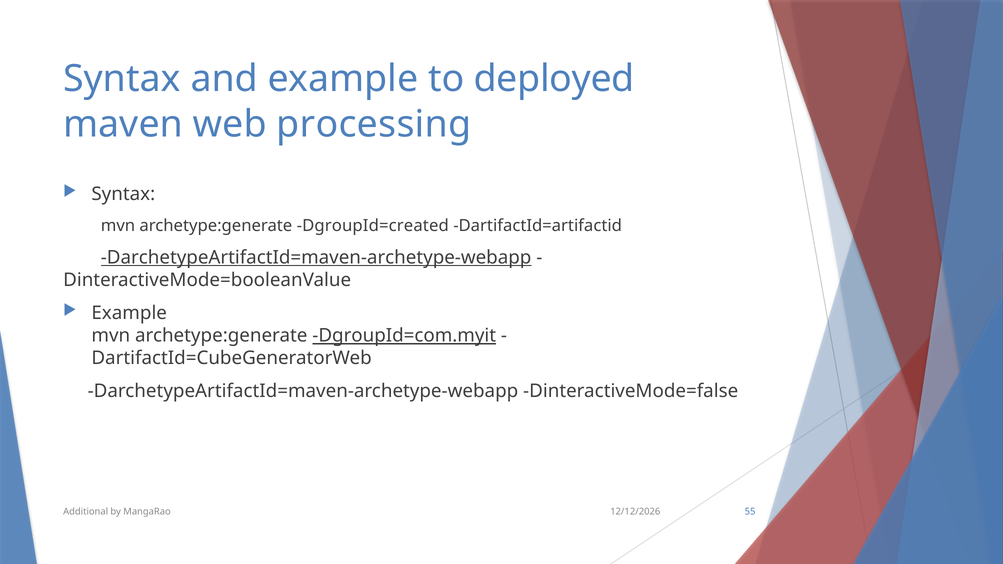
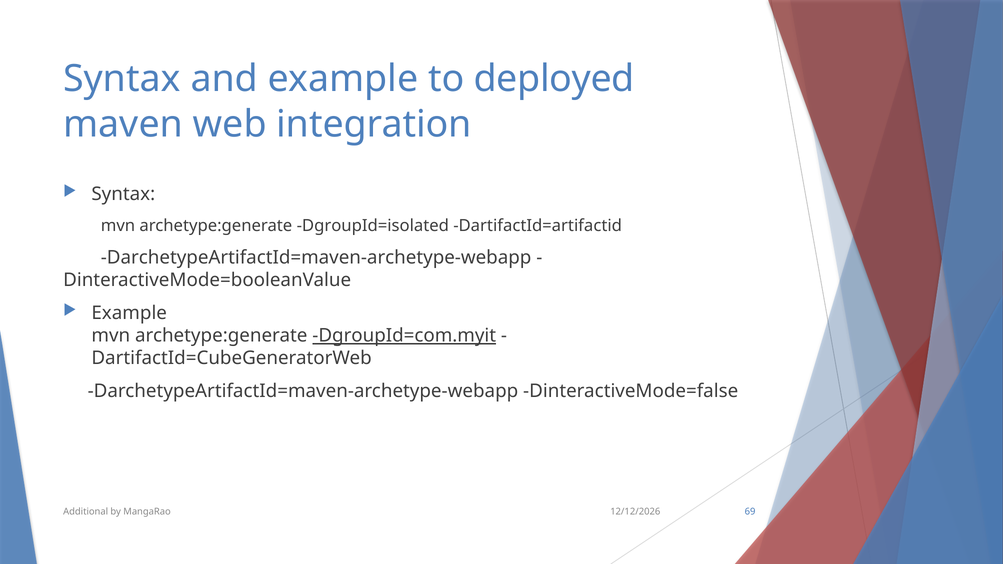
processing: processing -> integration
DgroupId=created: DgroupId=created -> DgroupId=isolated
DarchetypeArtifactId=maven-archetype-webapp at (316, 258) underline: present -> none
55: 55 -> 69
